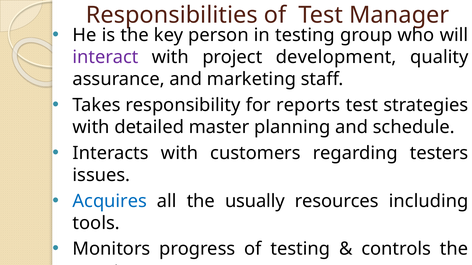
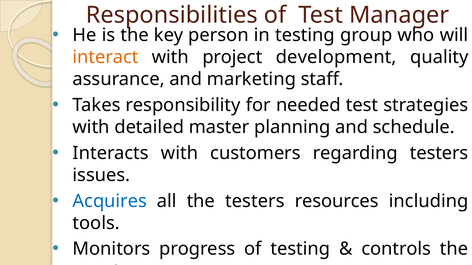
interact colour: purple -> orange
reports: reports -> needed
the usually: usually -> testers
